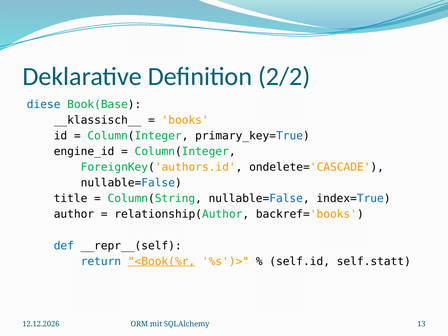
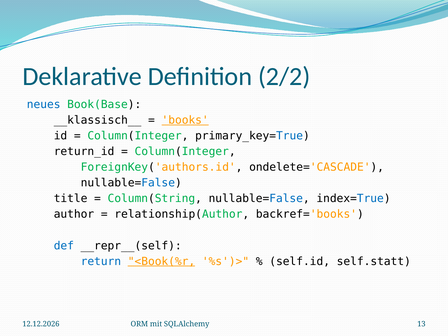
diese: diese -> neues
books underline: none -> present
engine_id: engine_id -> return_id
